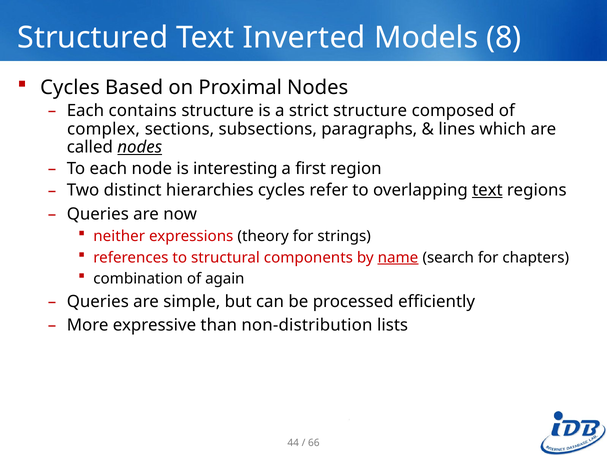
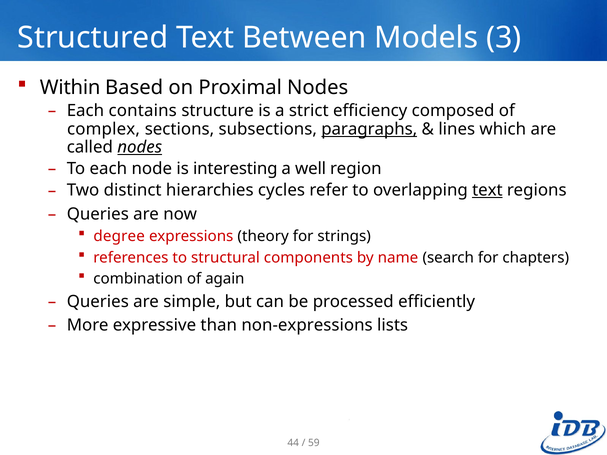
Inverted: Inverted -> Between
8: 8 -> 3
Cycles at (70, 88): Cycles -> Within
strict structure: structure -> efficiency
paragraphs underline: none -> present
first: first -> well
neither: neither -> degree
name underline: present -> none
non-distribution: non-distribution -> non-expressions
66: 66 -> 59
